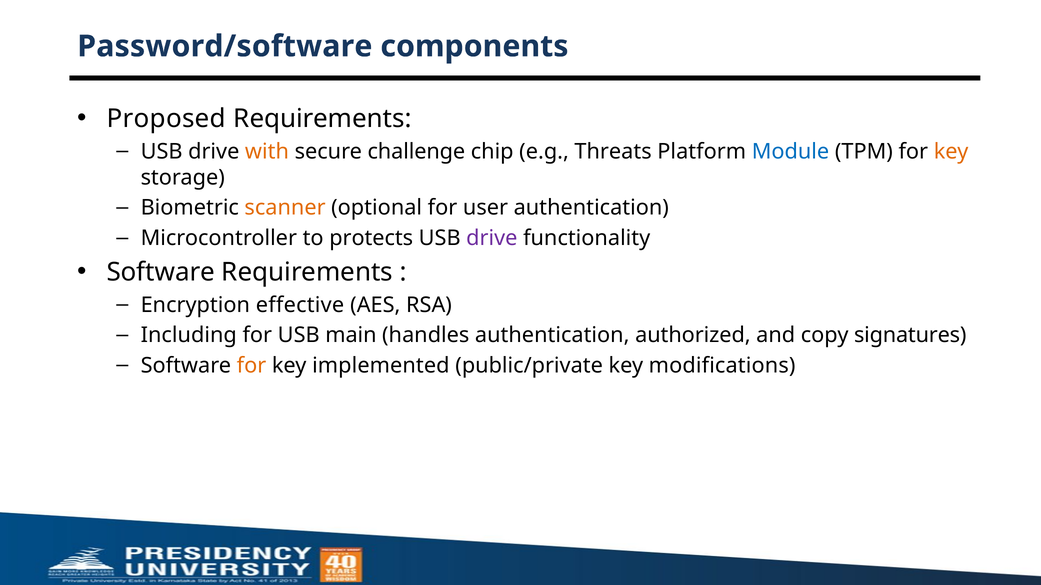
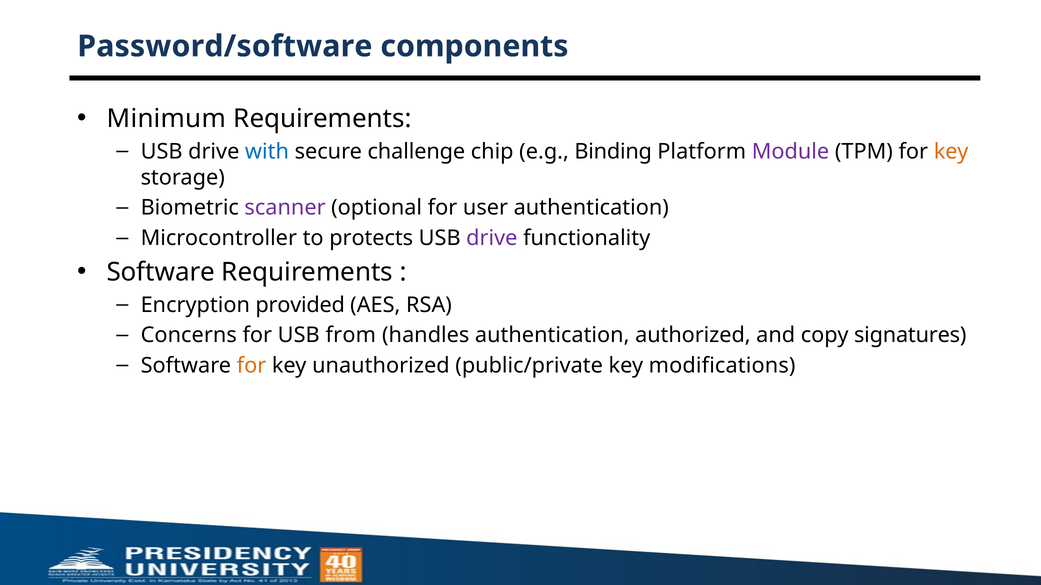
Proposed: Proposed -> Minimum
with colour: orange -> blue
Threats: Threats -> Binding
Module colour: blue -> purple
scanner colour: orange -> purple
effective: effective -> provided
Including: Including -> Concerns
main: main -> from
implemented: implemented -> unauthorized
